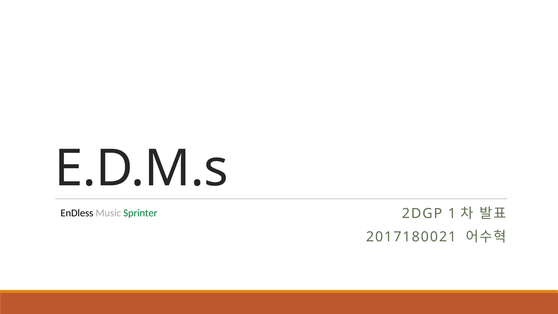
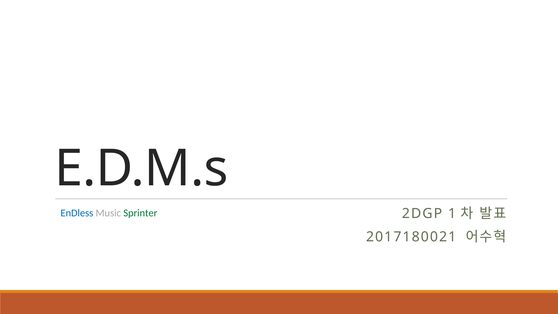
EnDless colour: black -> blue
